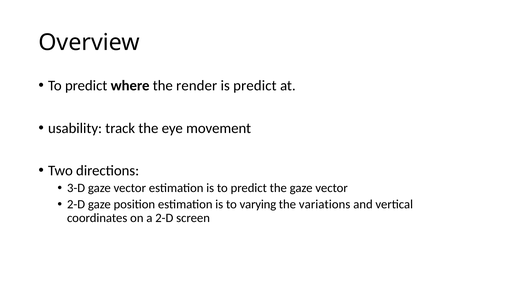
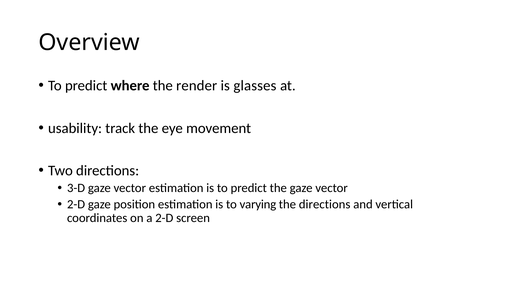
is predict: predict -> glasses
the variations: variations -> directions
